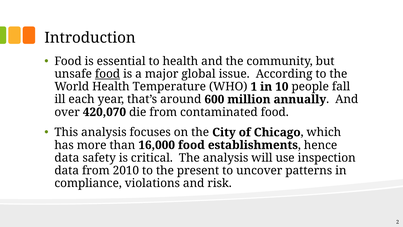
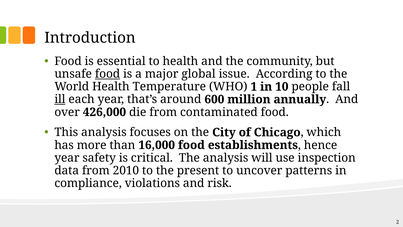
ill underline: none -> present
420,070: 420,070 -> 426,000
data at (67, 158): data -> year
